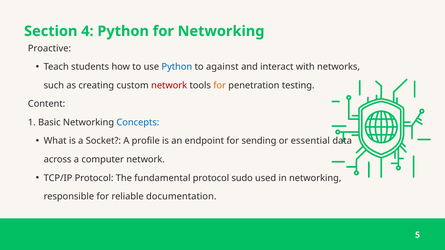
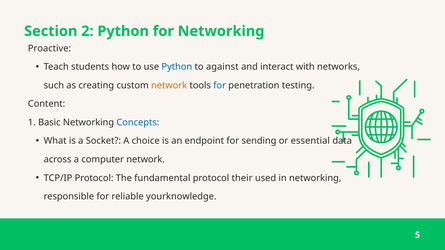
4: 4 -> 2
network at (169, 85) colour: red -> orange
for at (220, 85) colour: orange -> blue
profile: profile -> choice
sudo: sudo -> their
documentation: documentation -> yourknowledge
